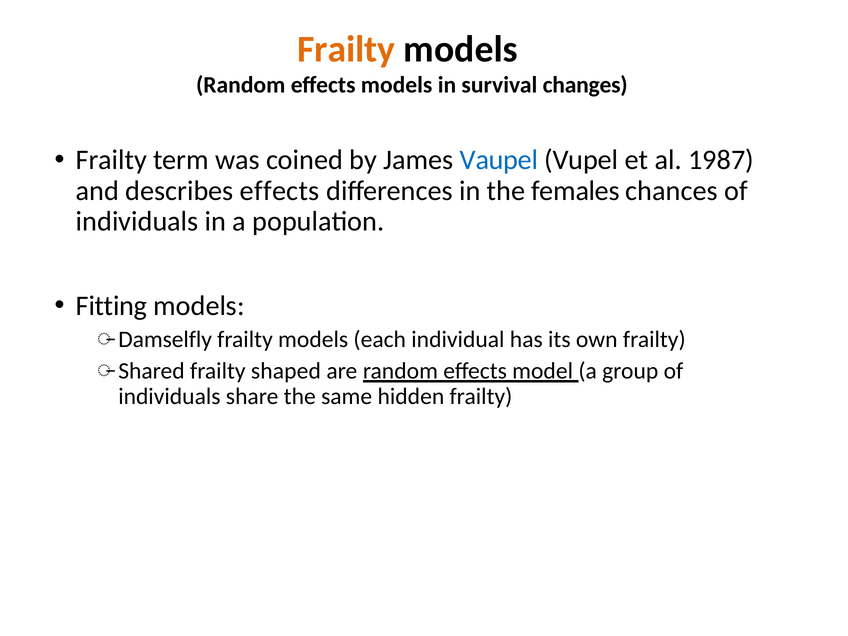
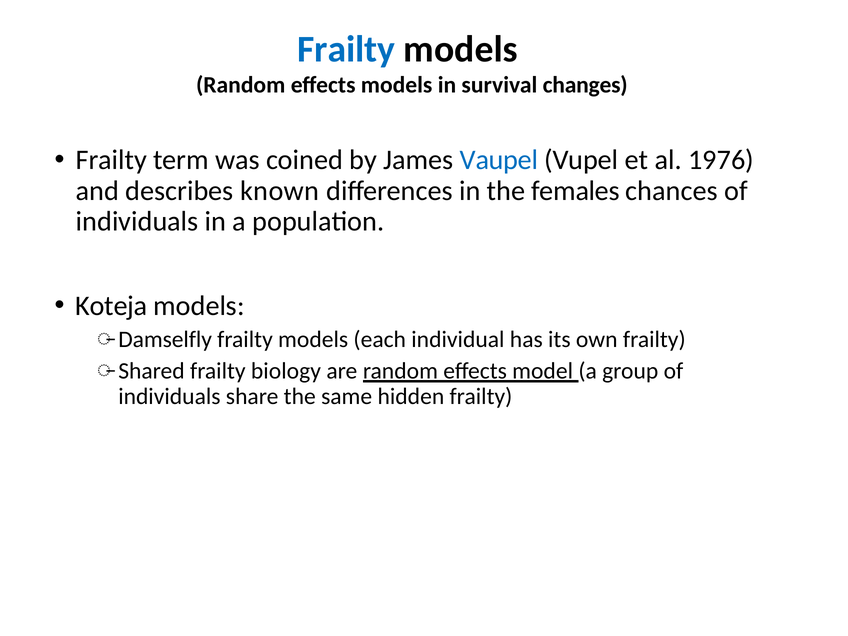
Frailty at (346, 49) colour: orange -> blue
1987: 1987 -> 1976
describes effects: effects -> known
Fitting: Fitting -> Koteja
shaped: shaped -> biology
